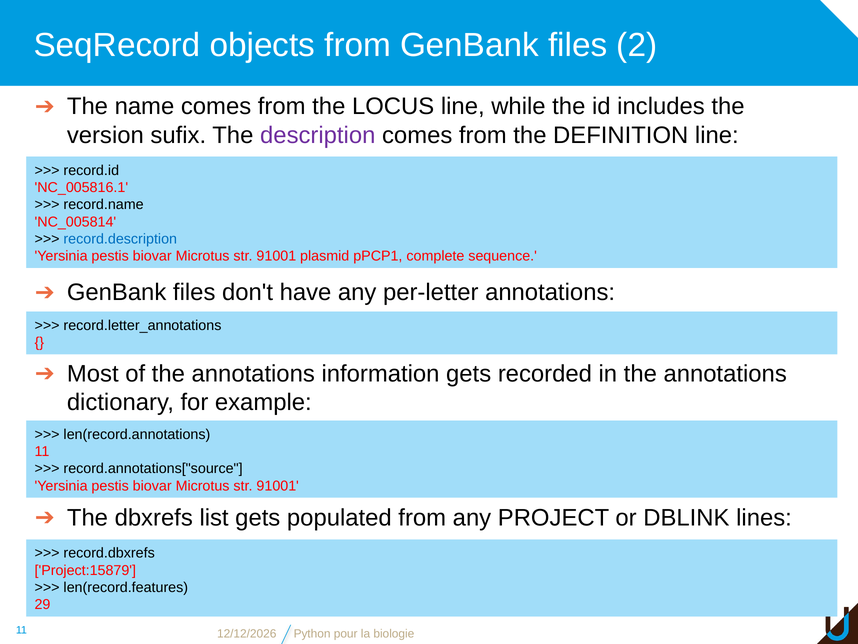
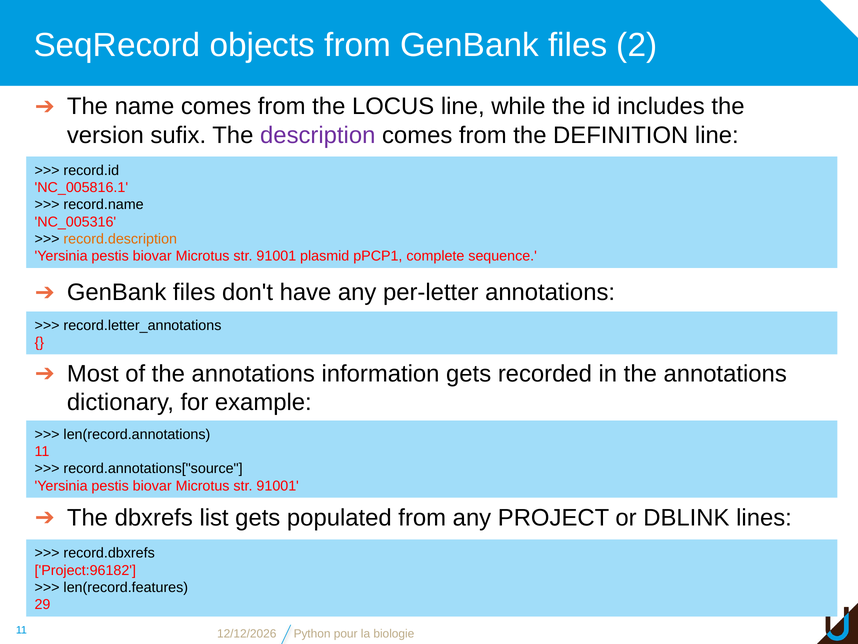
NC_005814: NC_005814 -> NC_005316
record.description colour: blue -> orange
Project:15879: Project:15879 -> Project:96182
